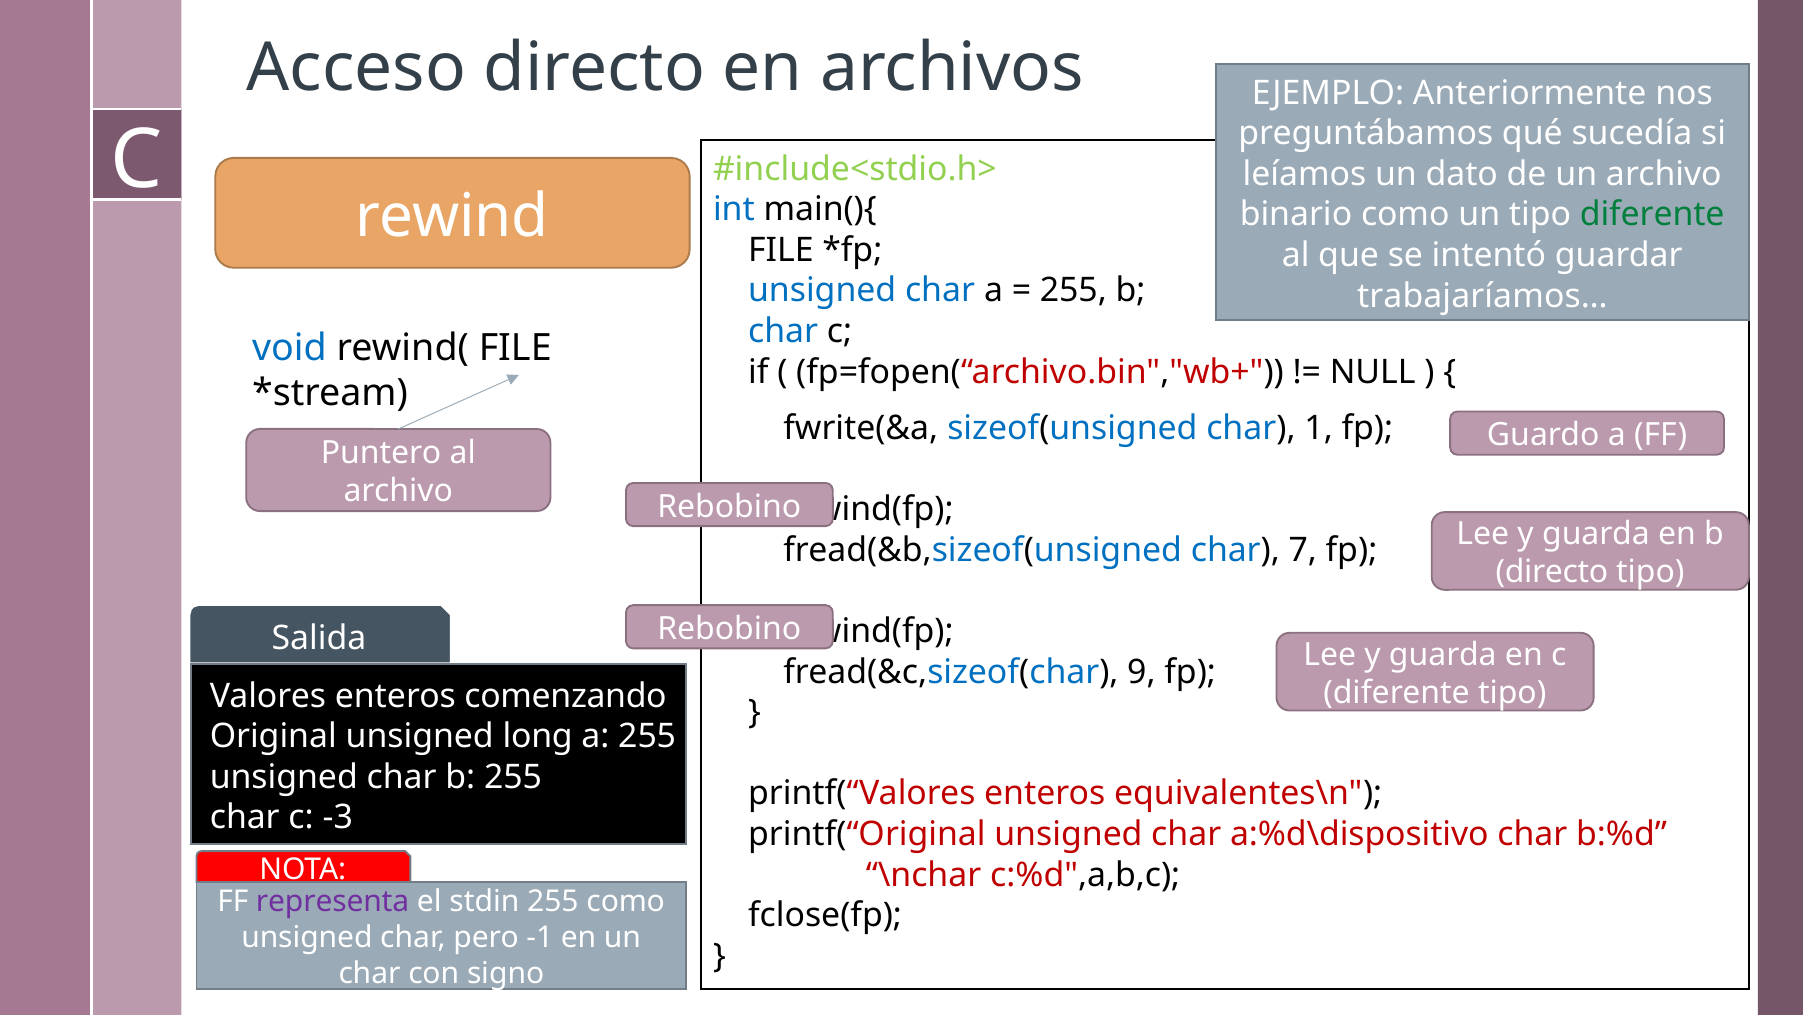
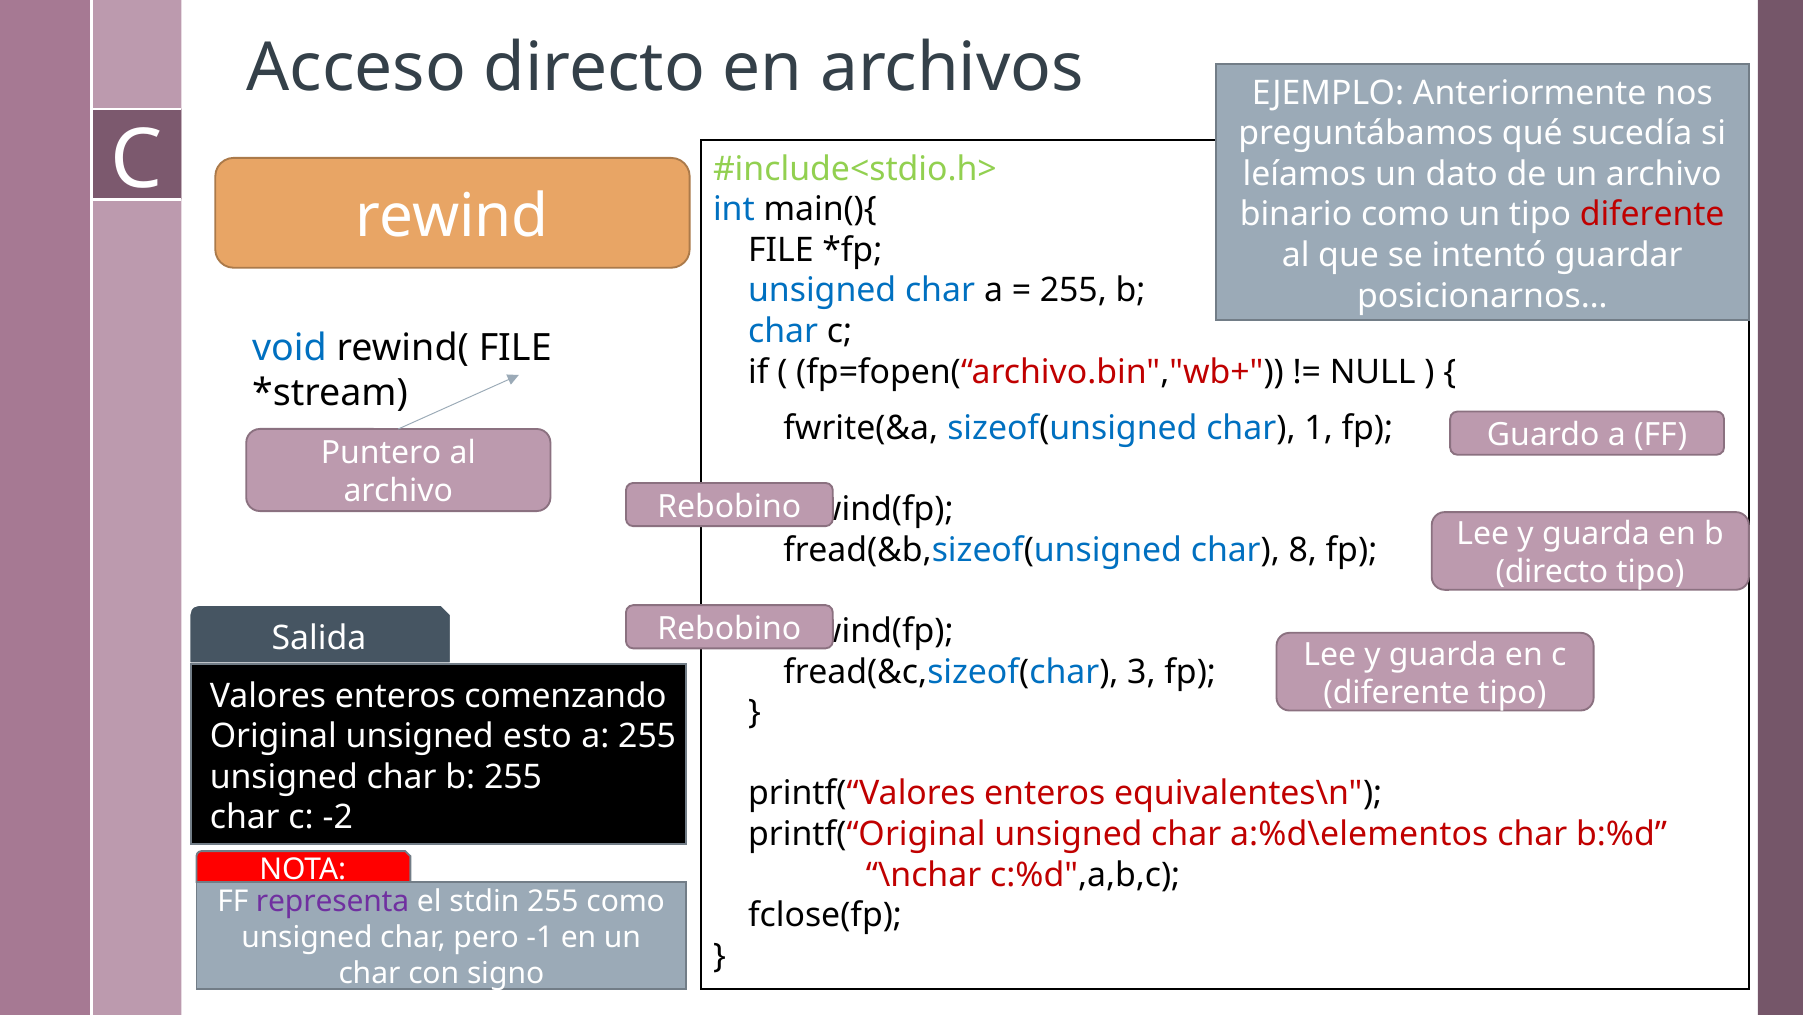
diferente at (1652, 215) colour: green -> red
trabajaríamos…: trabajaríamos… -> posicionarnos…
7: 7 -> 8
9: 9 -> 3
long: long -> esto
-3: -3 -> -2
a:%d\dispositivo: a:%d\dispositivo -> a:%d\elementos
